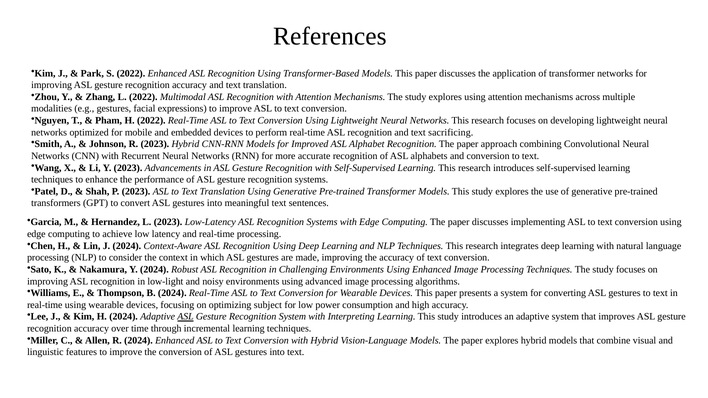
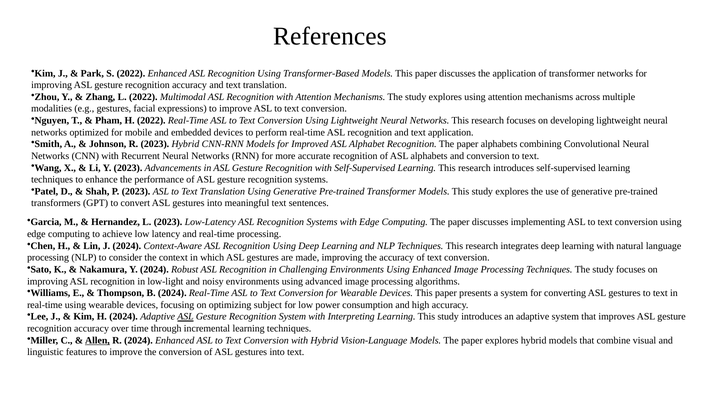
text sacrificing: sacrificing -> application
paper approach: approach -> alphabets
Allen underline: none -> present
